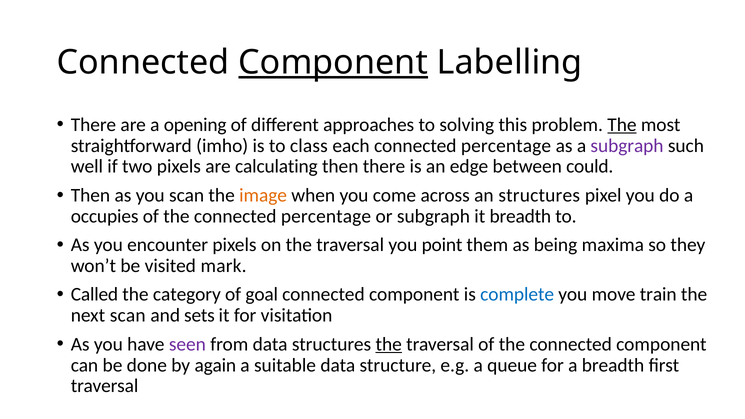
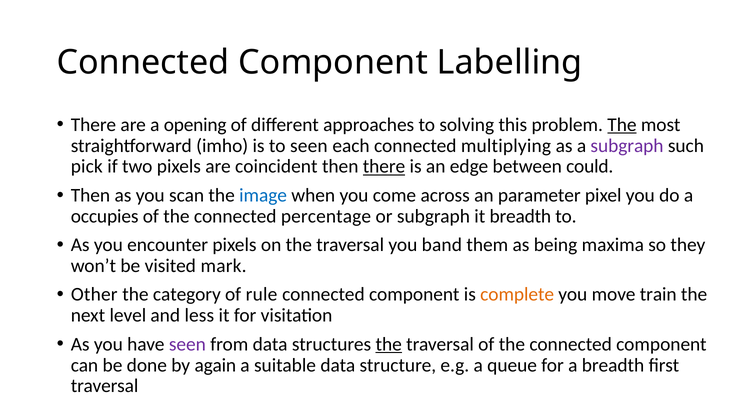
Component at (333, 63) underline: present -> none
to class: class -> seen
each connected percentage: percentage -> multiplying
well: well -> pick
calculating: calculating -> coincident
there at (384, 167) underline: none -> present
image colour: orange -> blue
an structures: structures -> parameter
point: point -> band
Called: Called -> Other
goal: goal -> rule
complete colour: blue -> orange
next scan: scan -> level
sets: sets -> less
